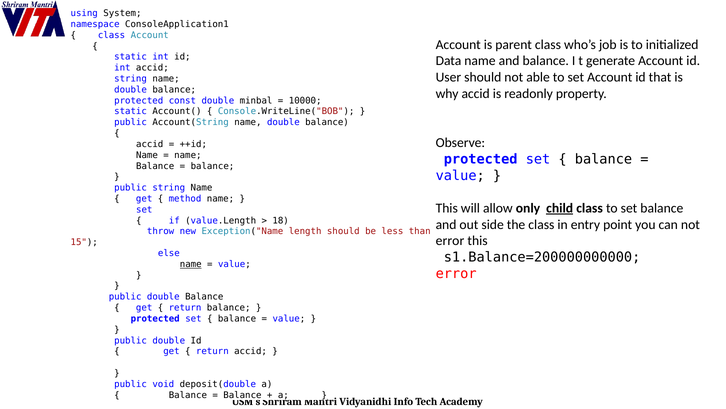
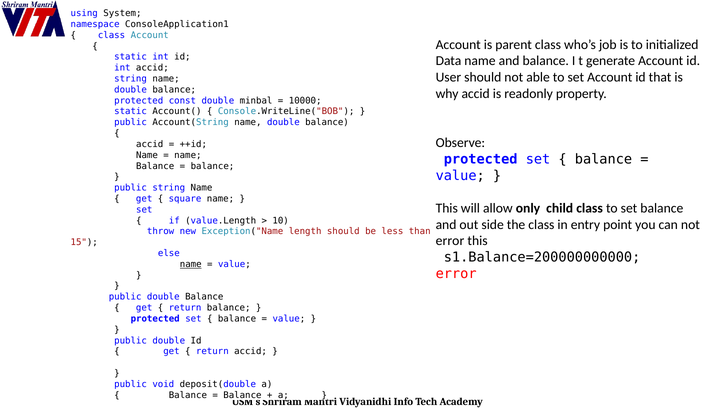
method: method -> square
child underline: present -> none
18: 18 -> 10
